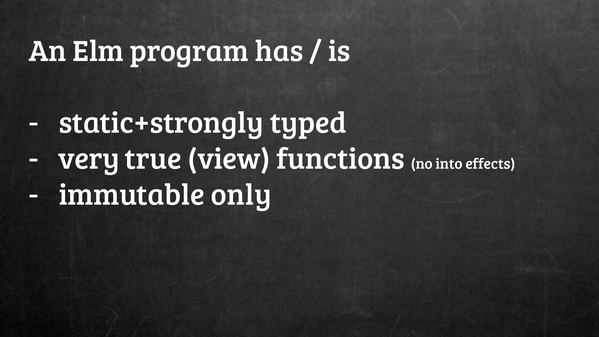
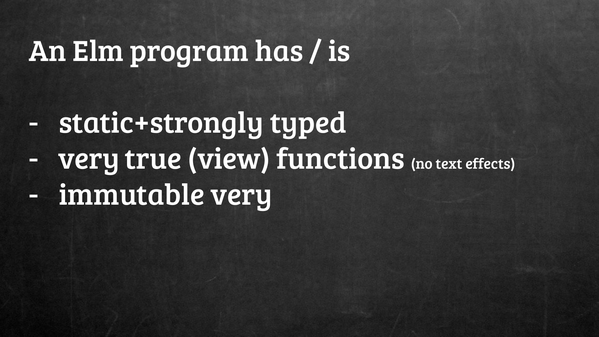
into: into -> text
immutable only: only -> very
